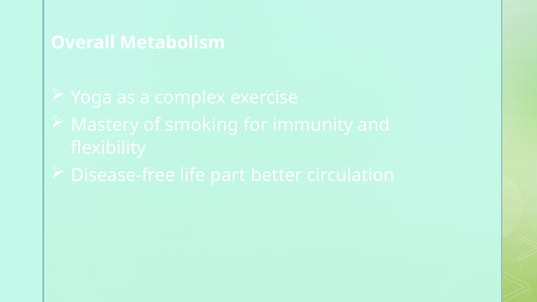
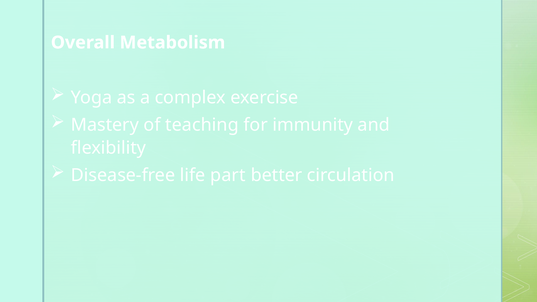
smoking: smoking -> teaching
